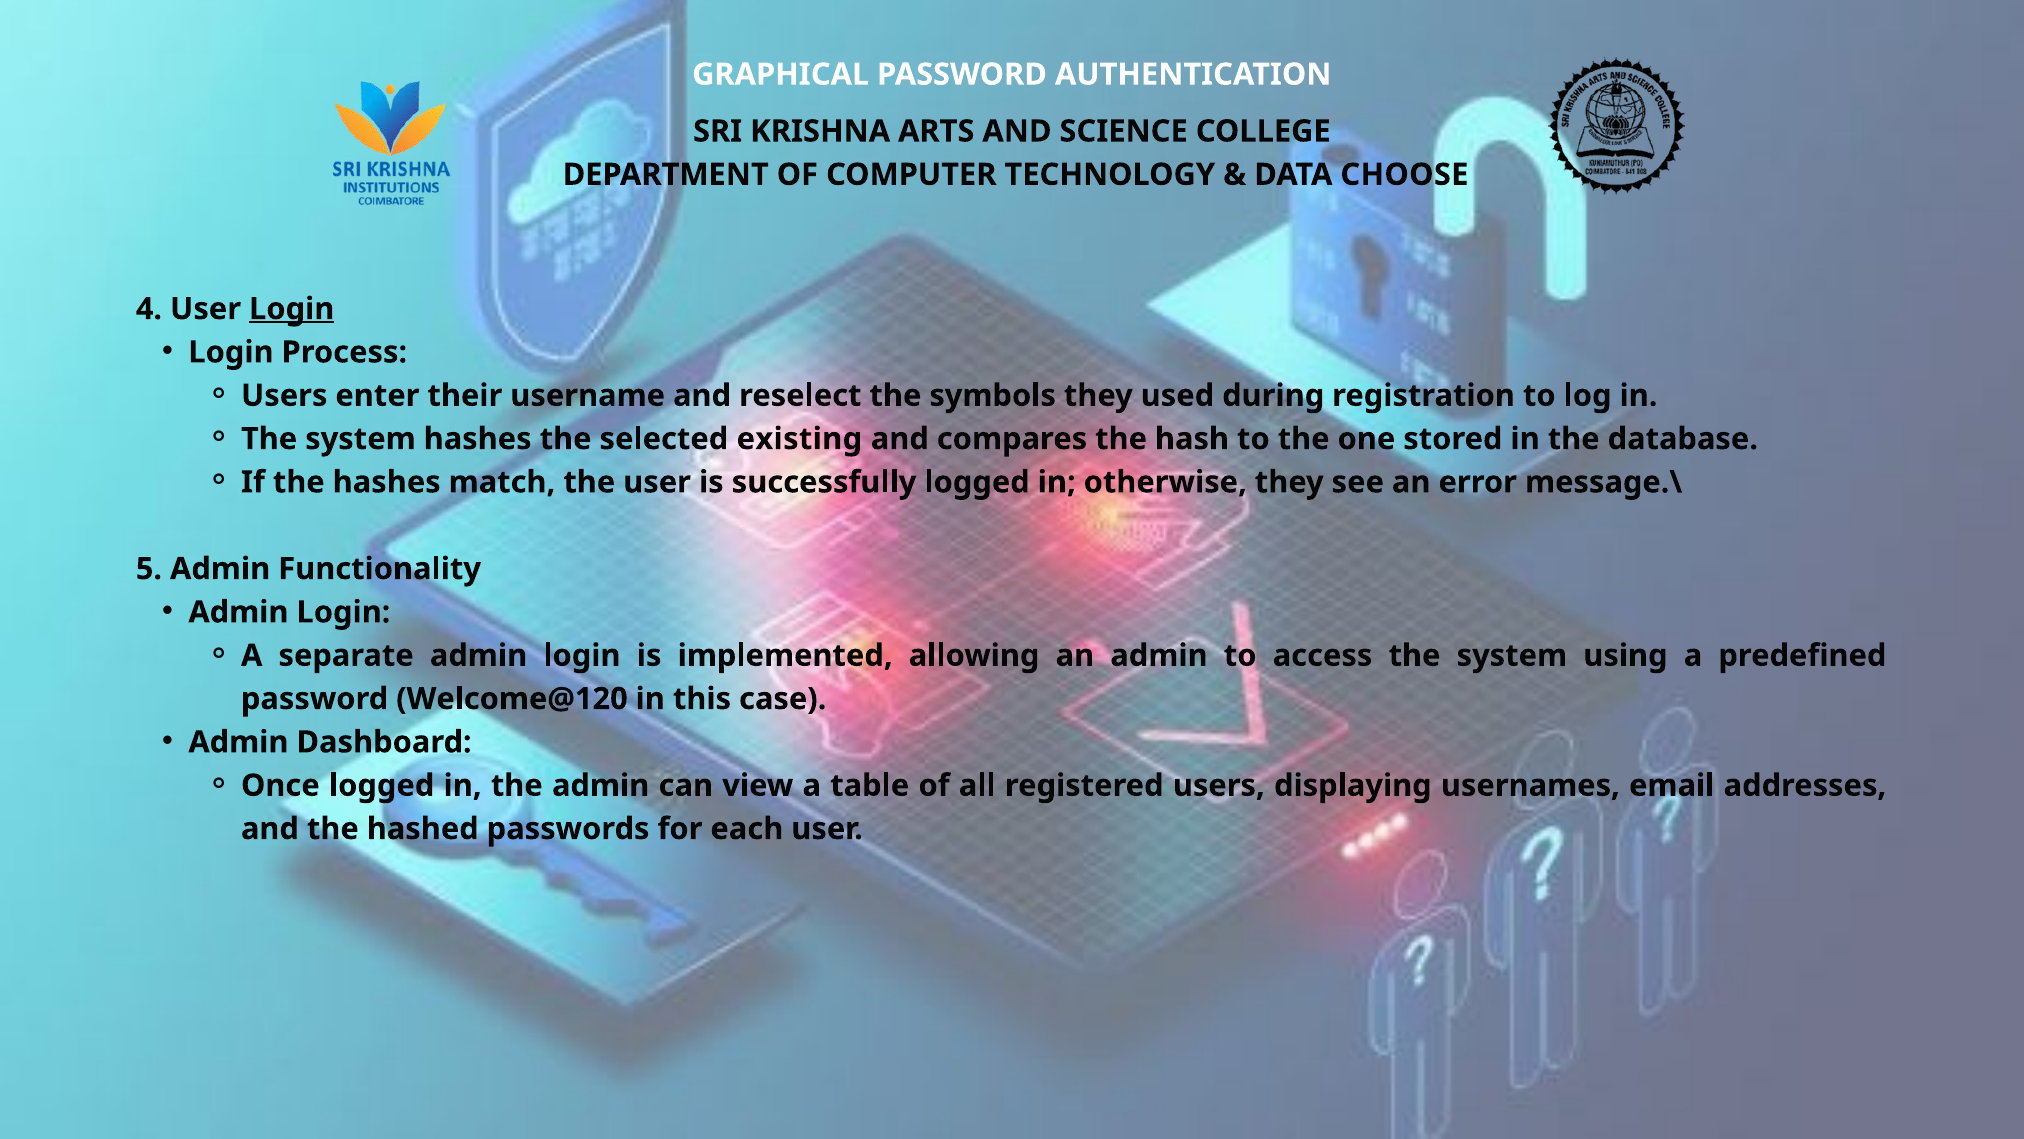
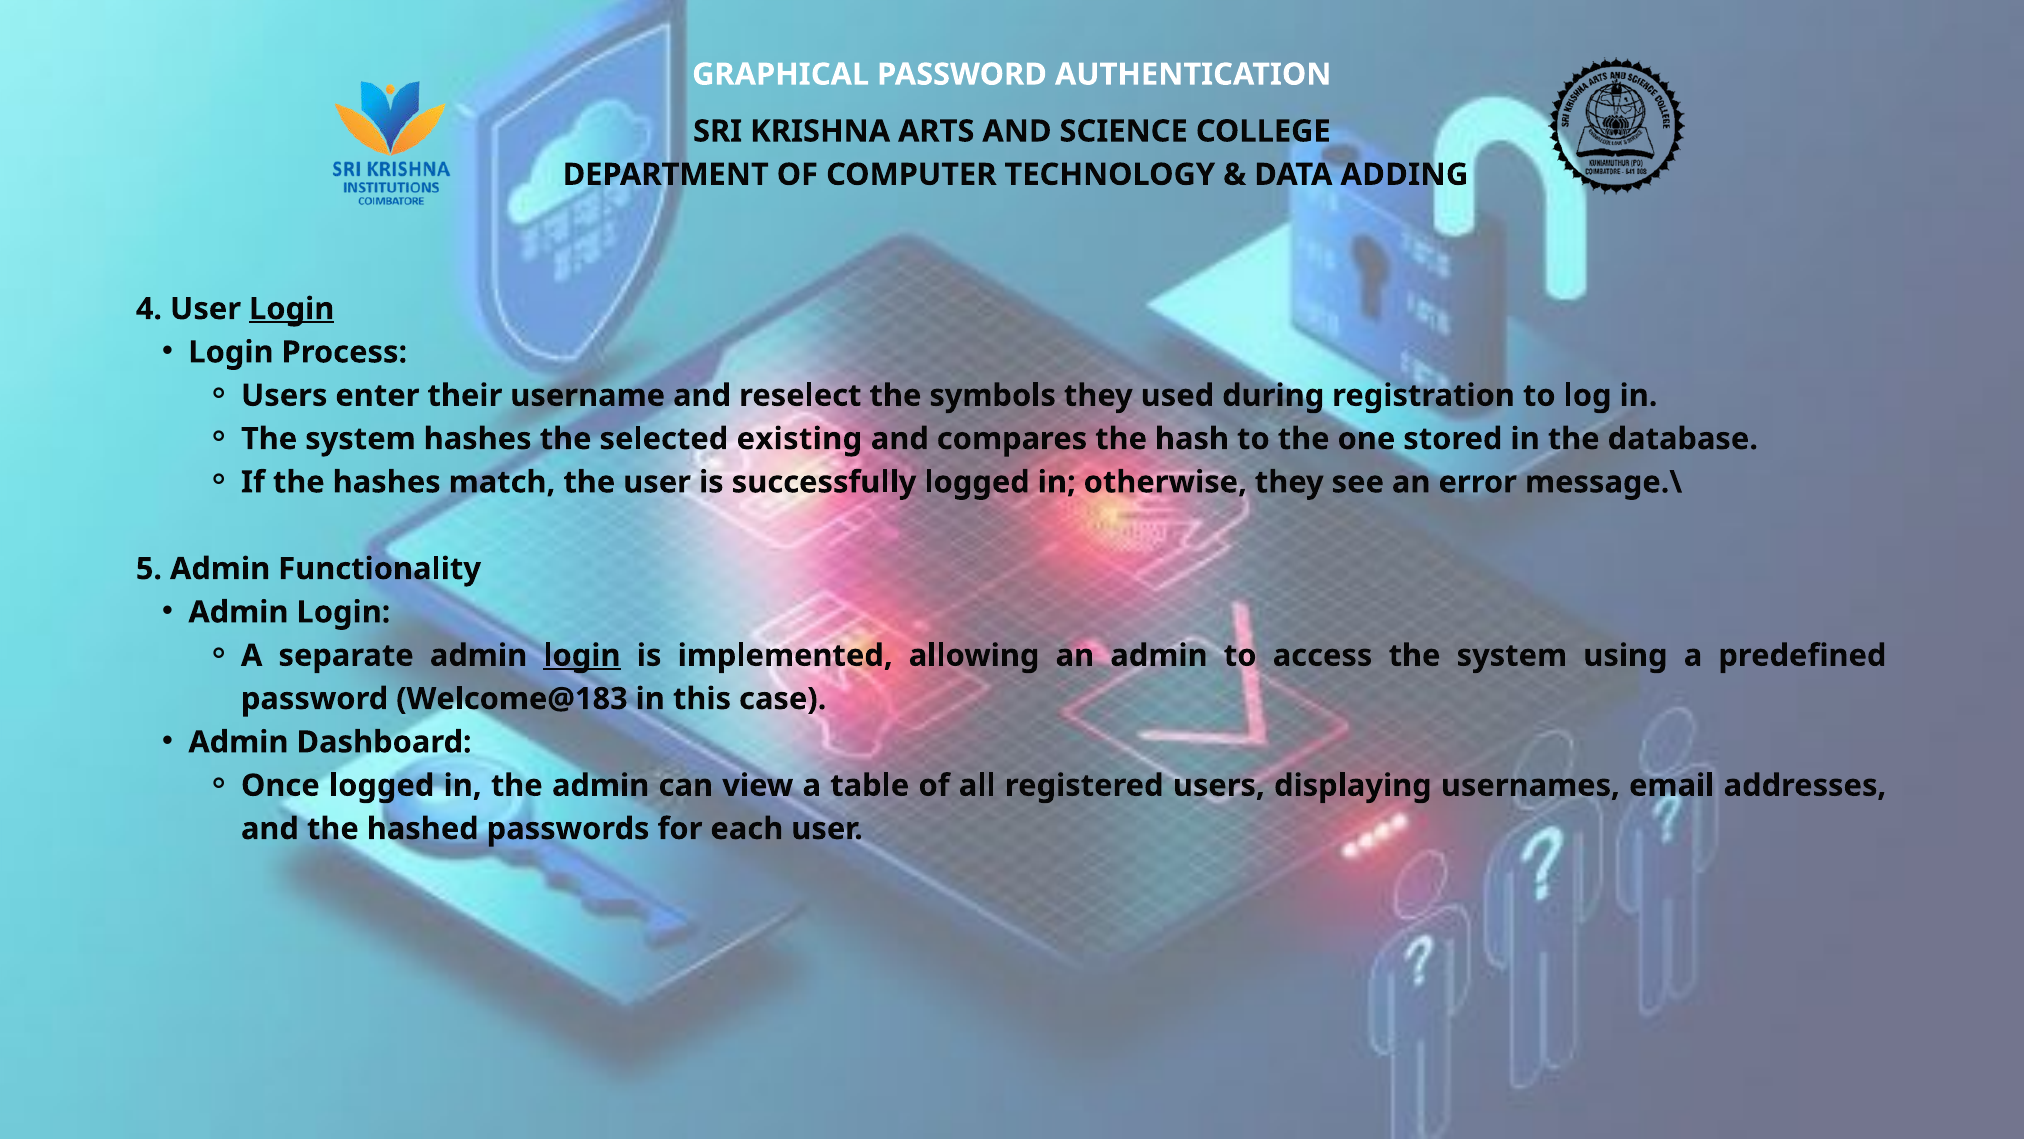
CHOOSE: CHOOSE -> ADDING
login at (582, 655) underline: none -> present
Welcome@120: Welcome@120 -> Welcome@183
